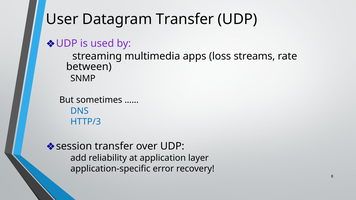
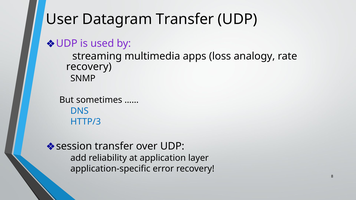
streams: streams -> analogy
between at (89, 67): between -> recovery
